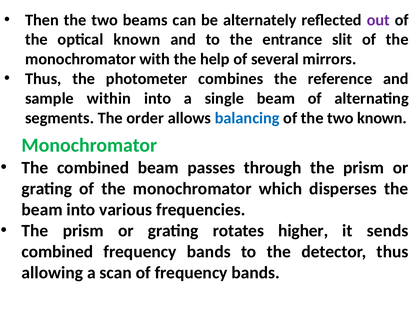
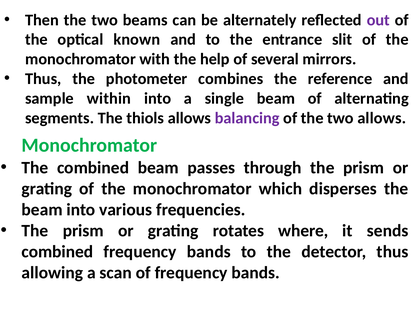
order: order -> thiols
balancing colour: blue -> purple
two known: known -> allows
higher: higher -> where
